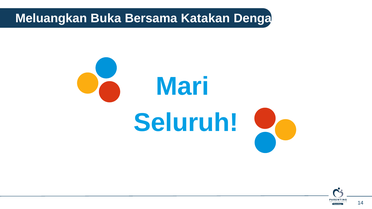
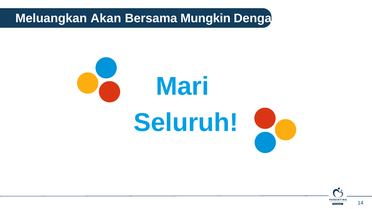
Buka: Buka -> Akan
Katakan: Katakan -> Mungkin
